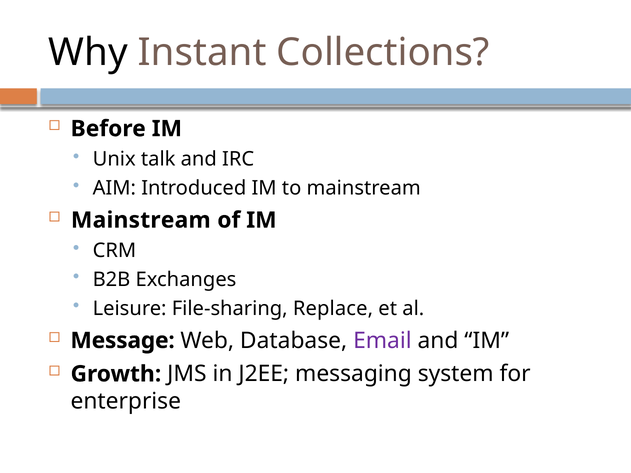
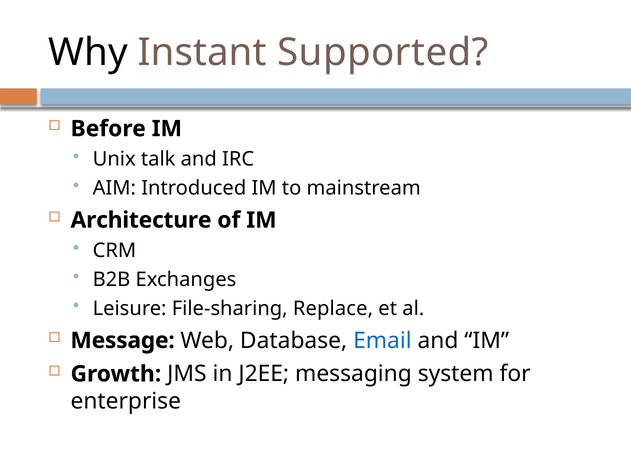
Collections: Collections -> Supported
Mainstream at (141, 220): Mainstream -> Architecture
Email colour: purple -> blue
